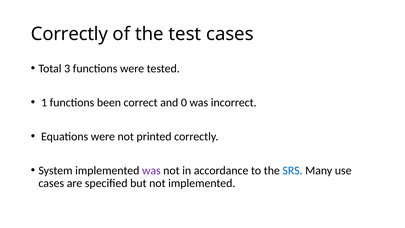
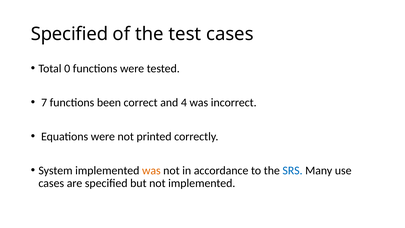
Correctly at (69, 34): Correctly -> Specified
3: 3 -> 0
1: 1 -> 7
0: 0 -> 4
was at (151, 170) colour: purple -> orange
